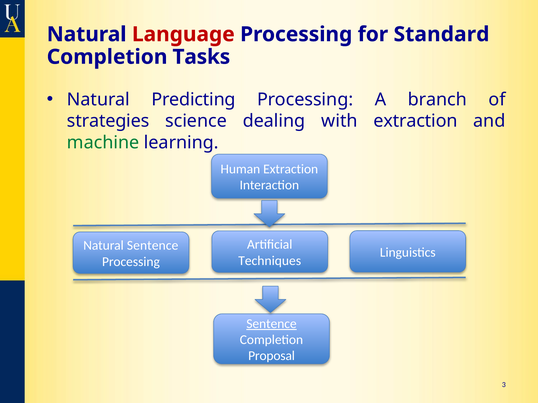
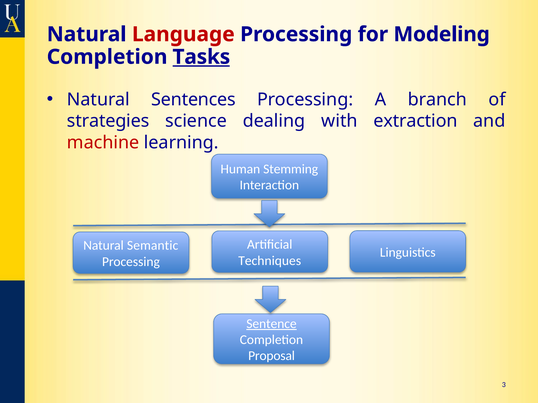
Standard: Standard -> Modeling
Tasks underline: none -> present
Predicting: Predicting -> Sentences
machine colour: green -> red
Human Extraction: Extraction -> Stemming
Natural Sentence: Sentence -> Semantic
